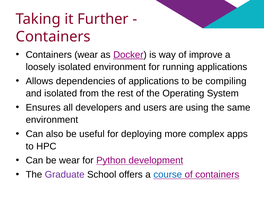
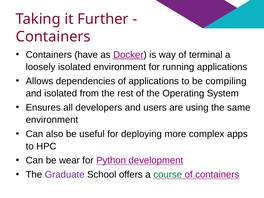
Containers wear: wear -> have
improve: improve -> terminal
course colour: blue -> green
